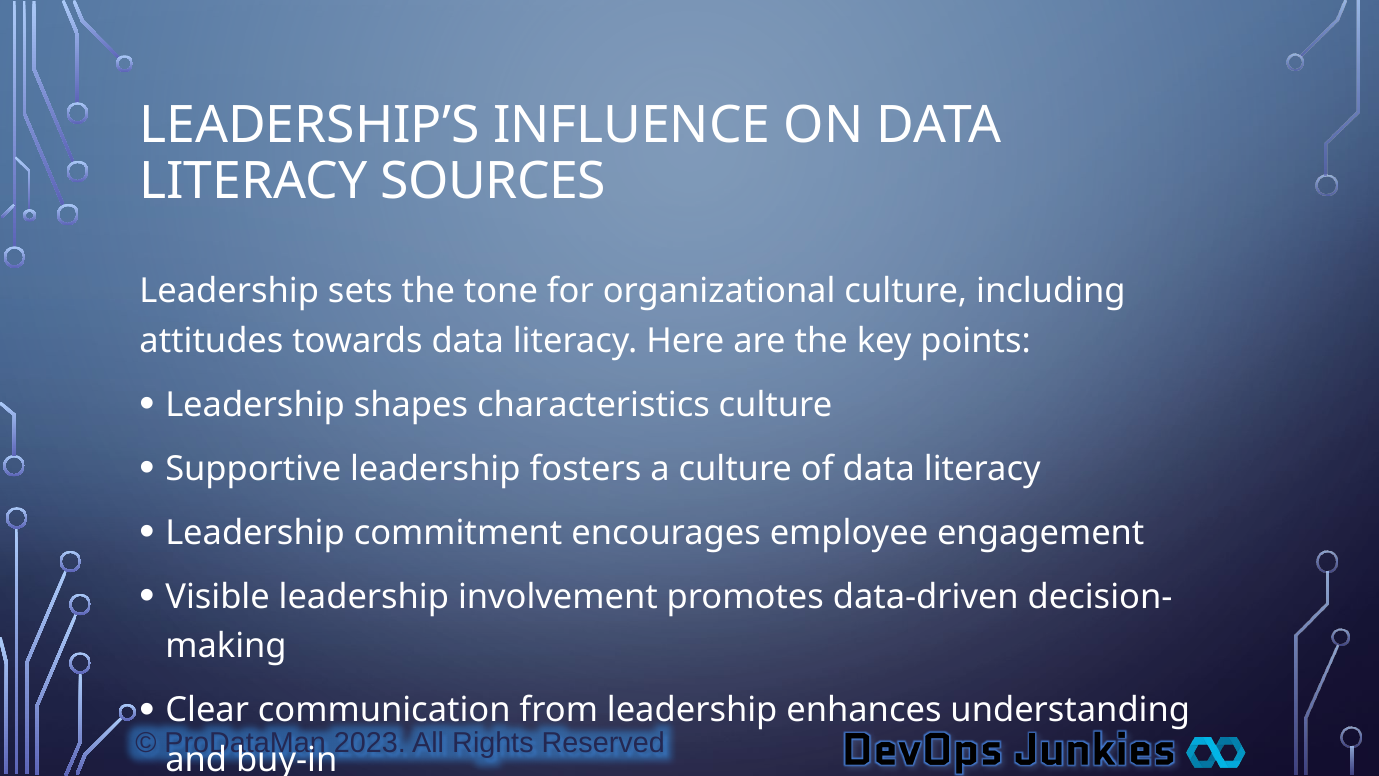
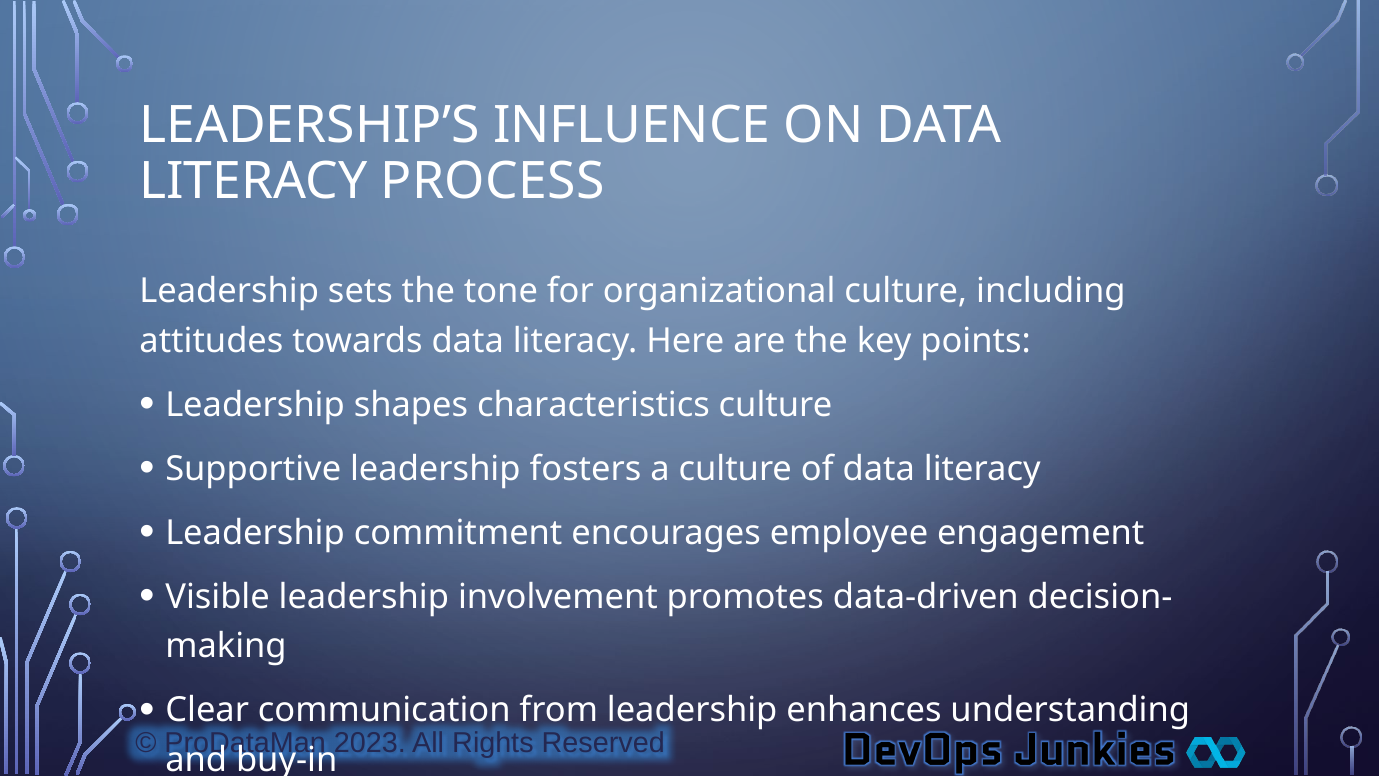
SOURCES: SOURCES -> PROCESS
